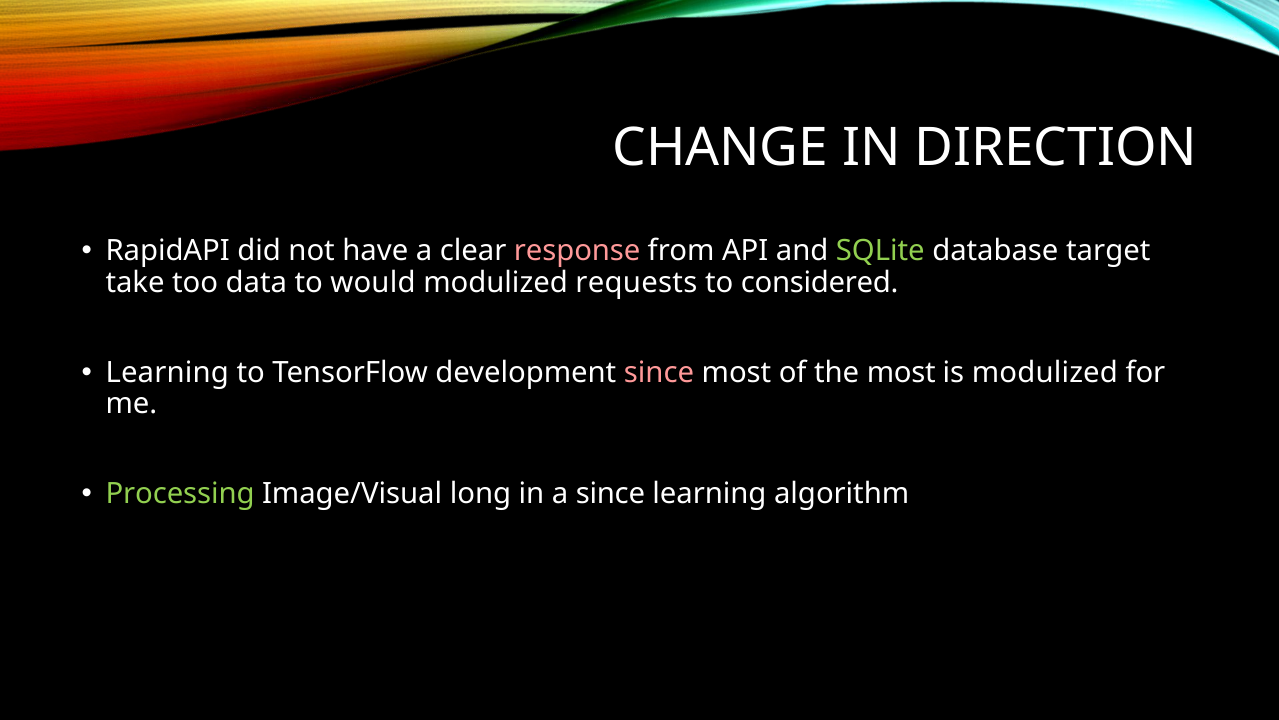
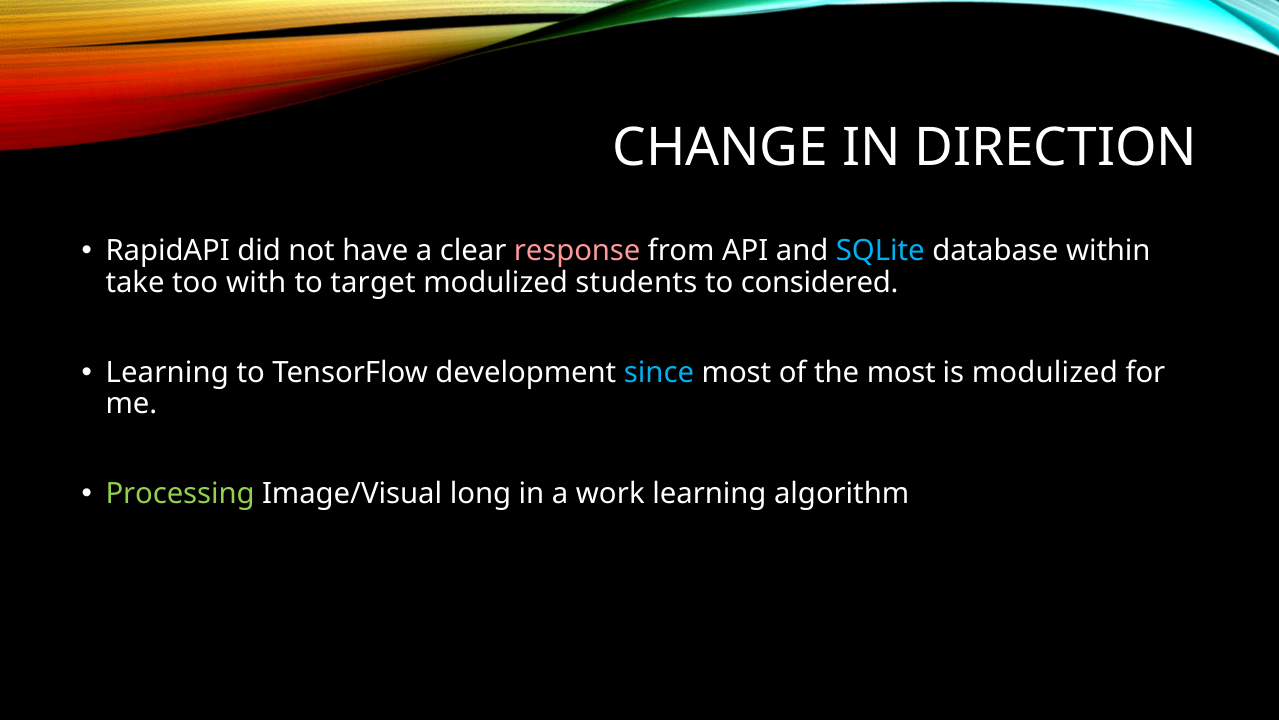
SQLite colour: light green -> light blue
target: target -> within
data: data -> with
would: would -> target
requests: requests -> students
since at (659, 372) colour: pink -> light blue
a since: since -> work
